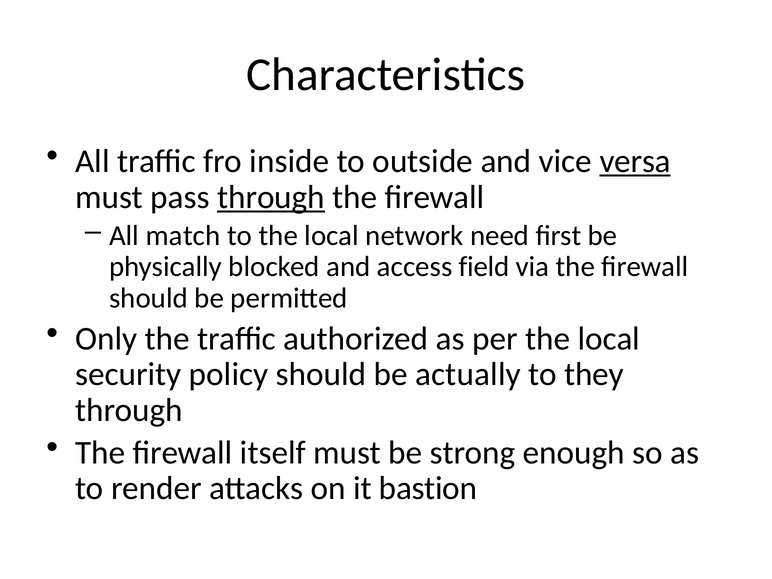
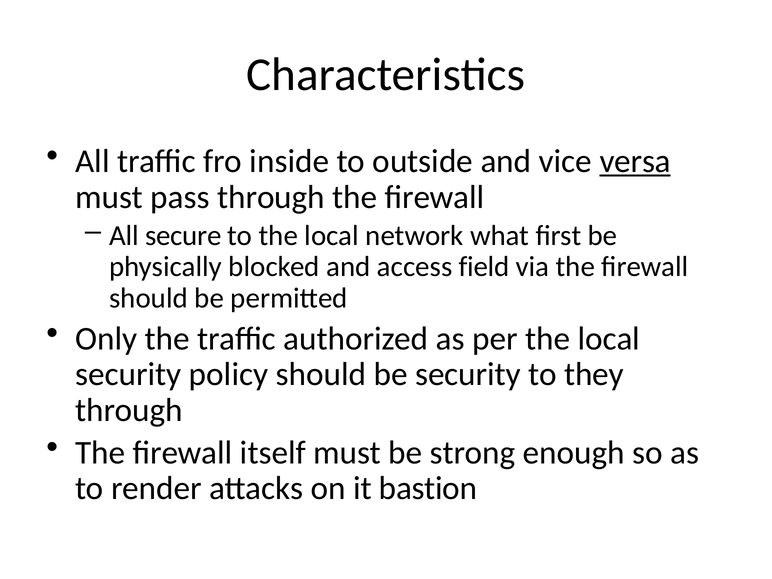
through at (271, 197) underline: present -> none
match: match -> secure
need: need -> what
be actually: actually -> security
